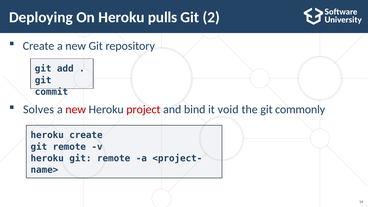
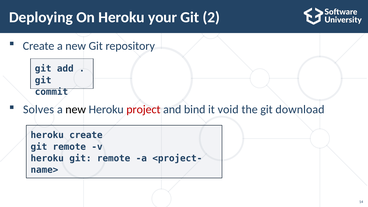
pulls: pulls -> your
new at (76, 110) colour: red -> black
commonly: commonly -> download
